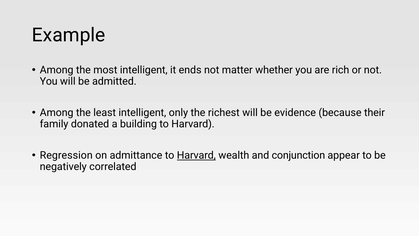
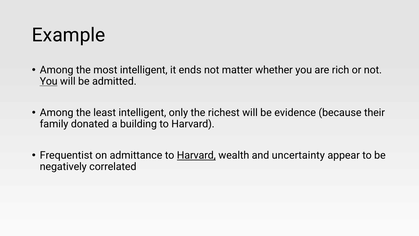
You at (49, 81) underline: none -> present
Regression: Regression -> Frequentist
conjunction: conjunction -> uncertainty
